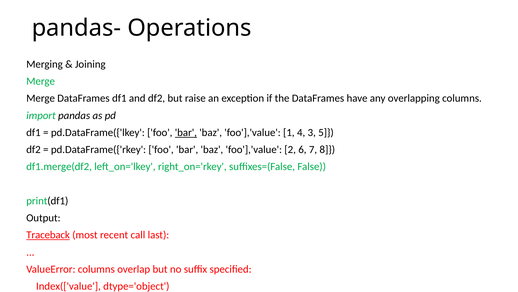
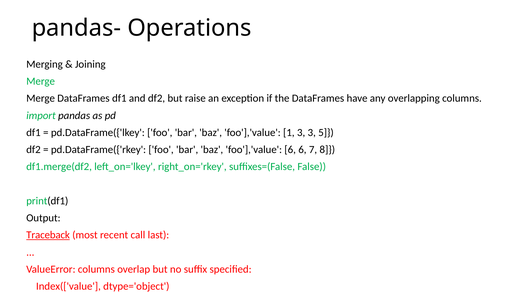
bar at (186, 132) underline: present -> none
1 4: 4 -> 3
foo'],'value 2: 2 -> 6
